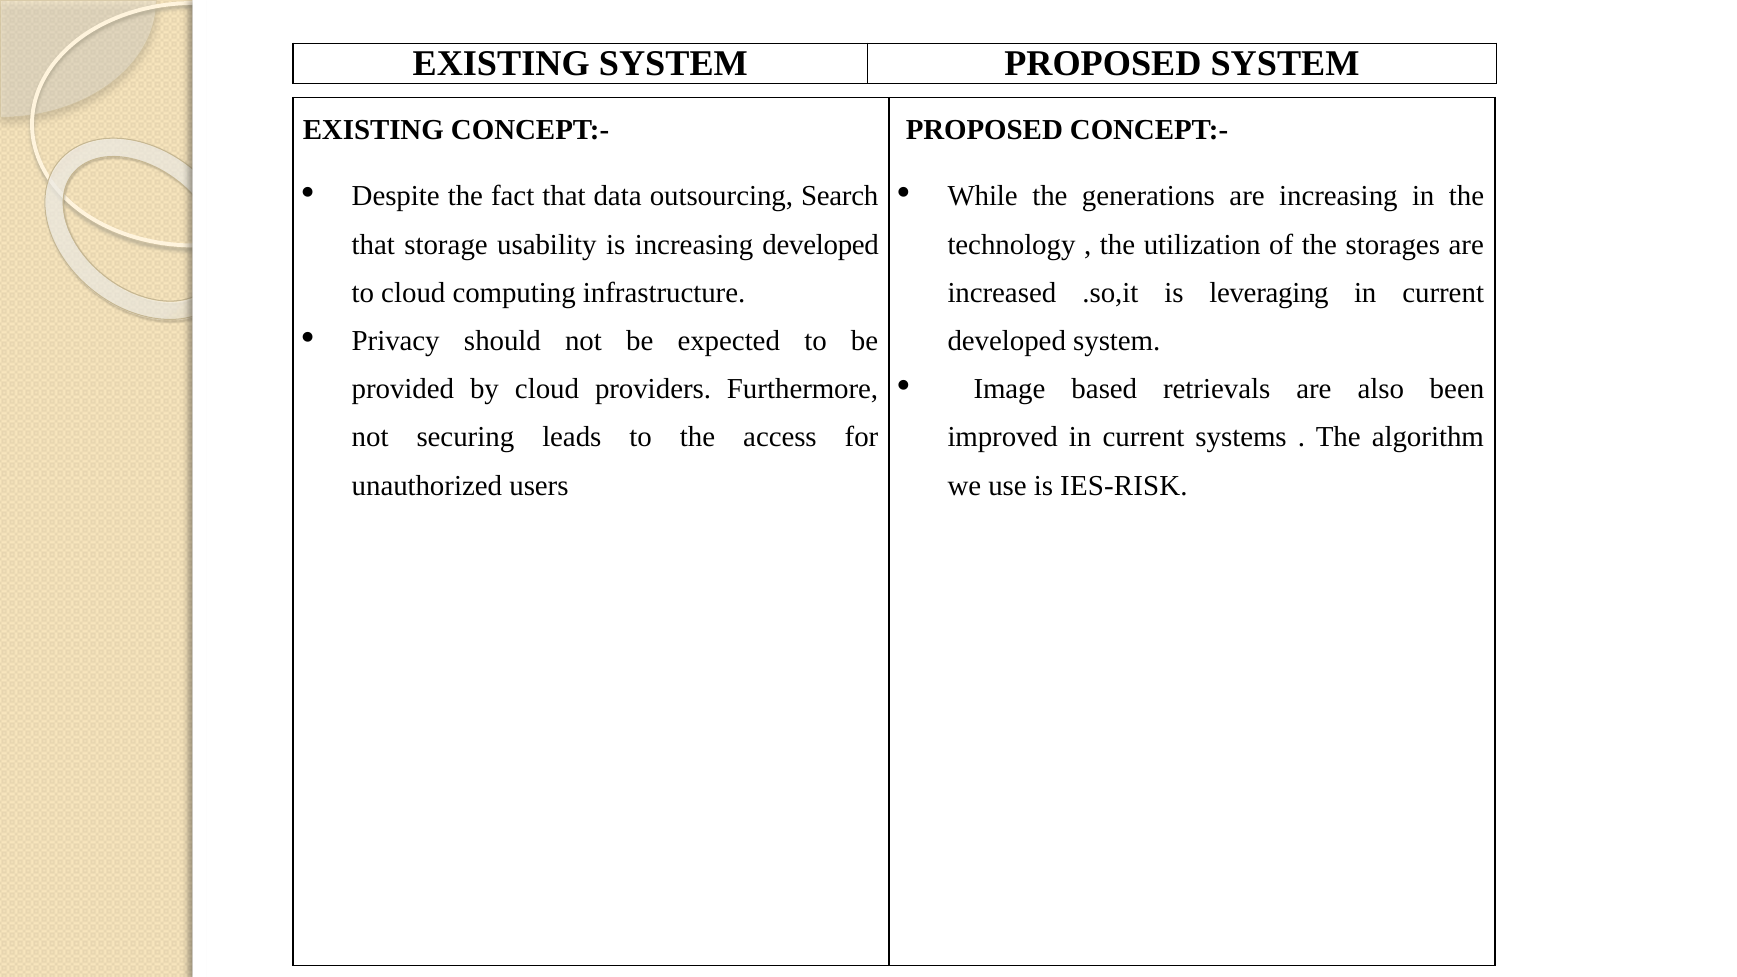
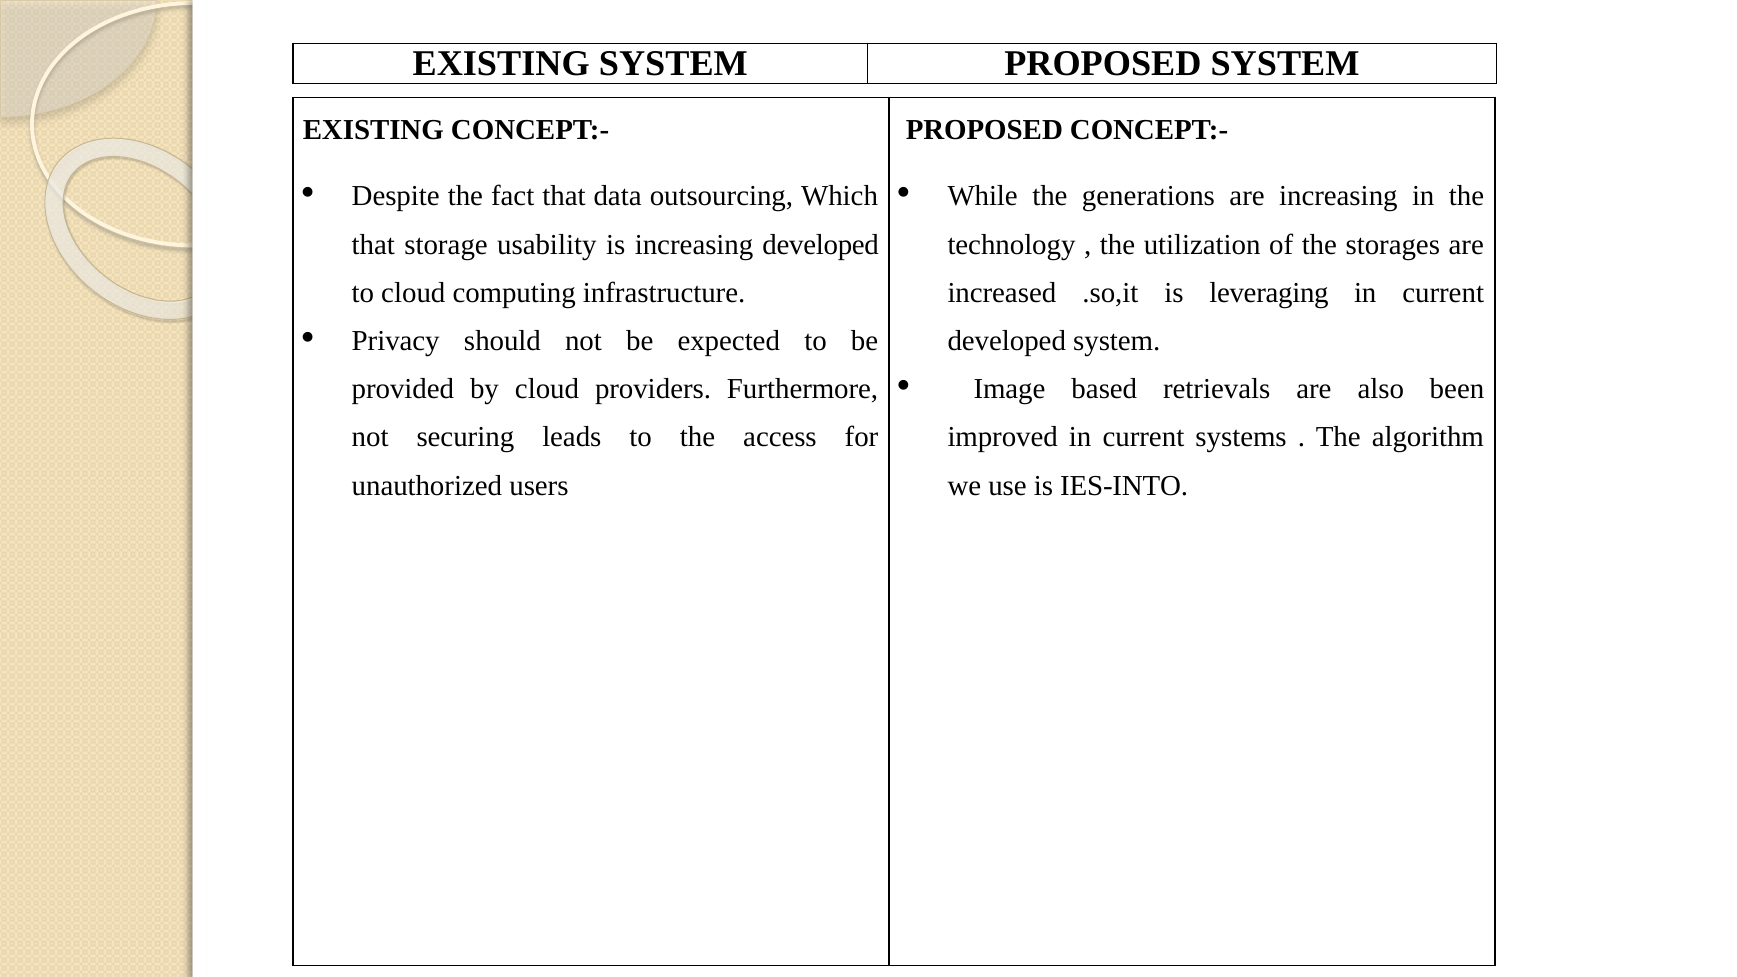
Search: Search -> Which
IES-RISK: IES-RISK -> IES-INTO
